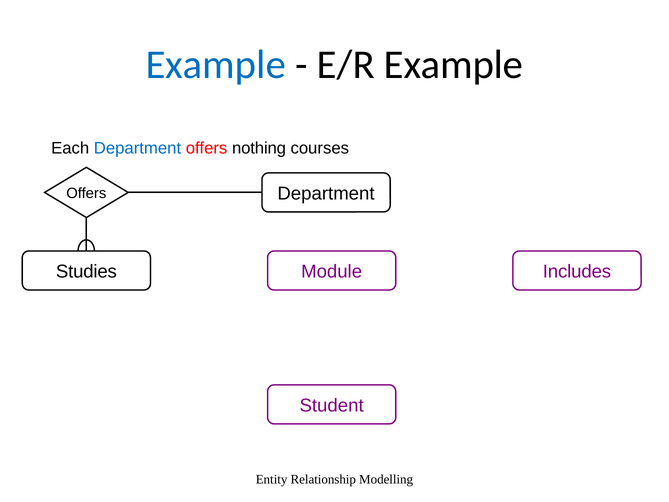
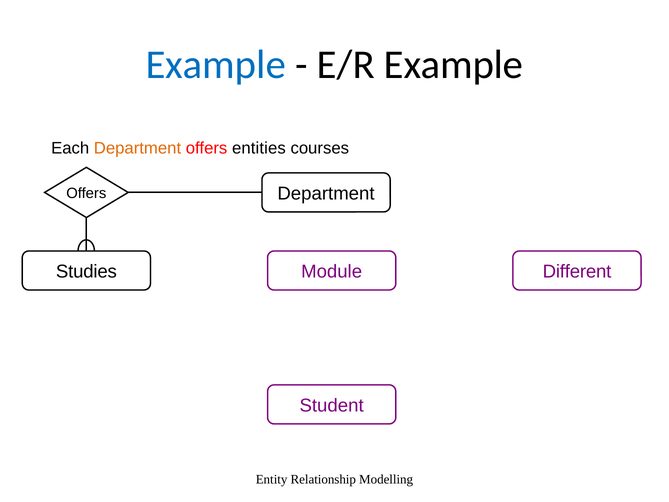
Department at (137, 148) colour: blue -> orange
nothing: nothing -> entities
Includes: Includes -> Different
